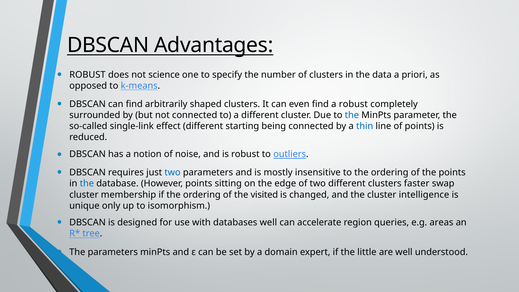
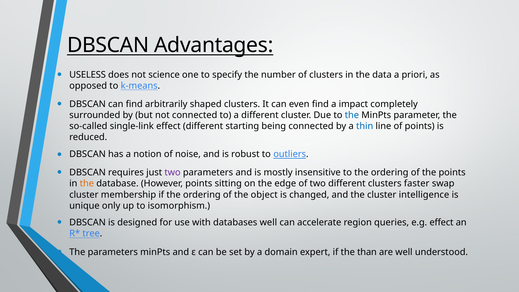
ROBUST at (87, 75): ROBUST -> USELESS
a robust: robust -> impact
two at (173, 173) colour: blue -> purple
the at (87, 184) colour: blue -> orange
visited: visited -> object
e.g areas: areas -> effect
little: little -> than
